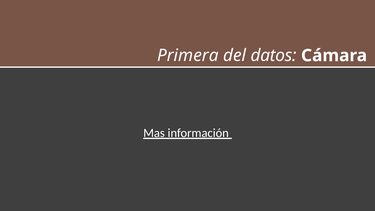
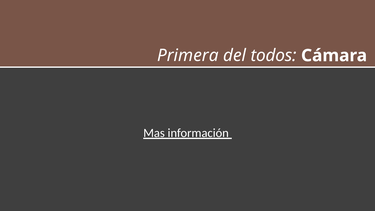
datos: datos -> todos
